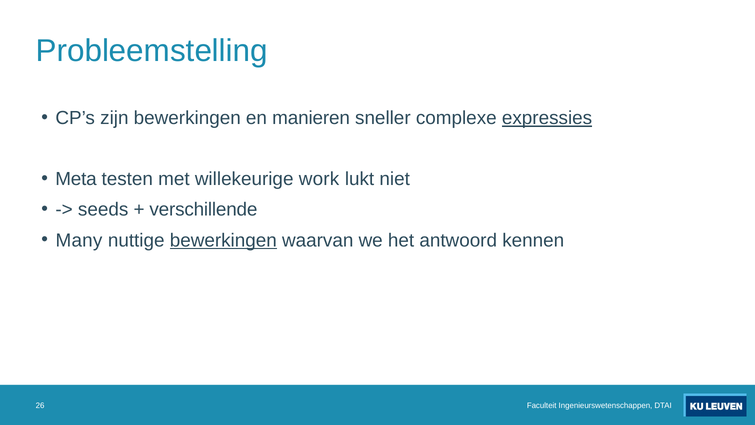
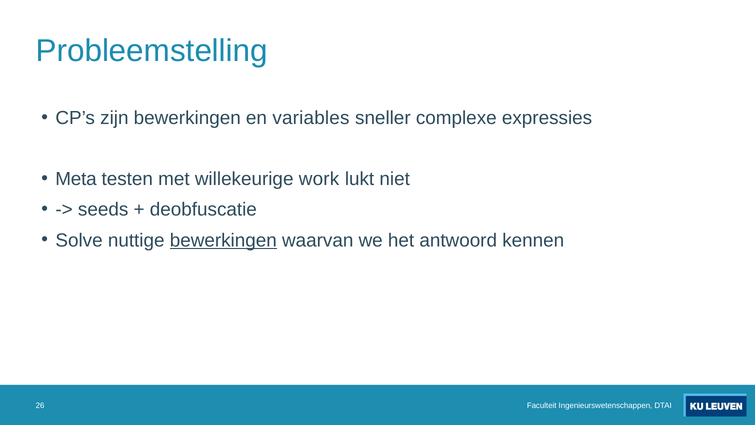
manieren: manieren -> variables
expressies underline: present -> none
verschillende: verschillende -> deobfuscatie
Many: Many -> Solve
